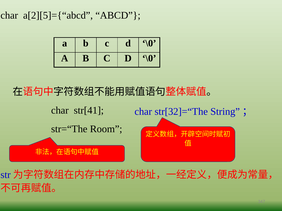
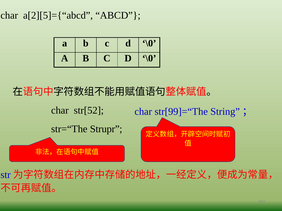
str[41: str[41 -> str[52
str[32]=“The: str[32]=“The -> str[99]=“The
Room: Room -> Strupr
